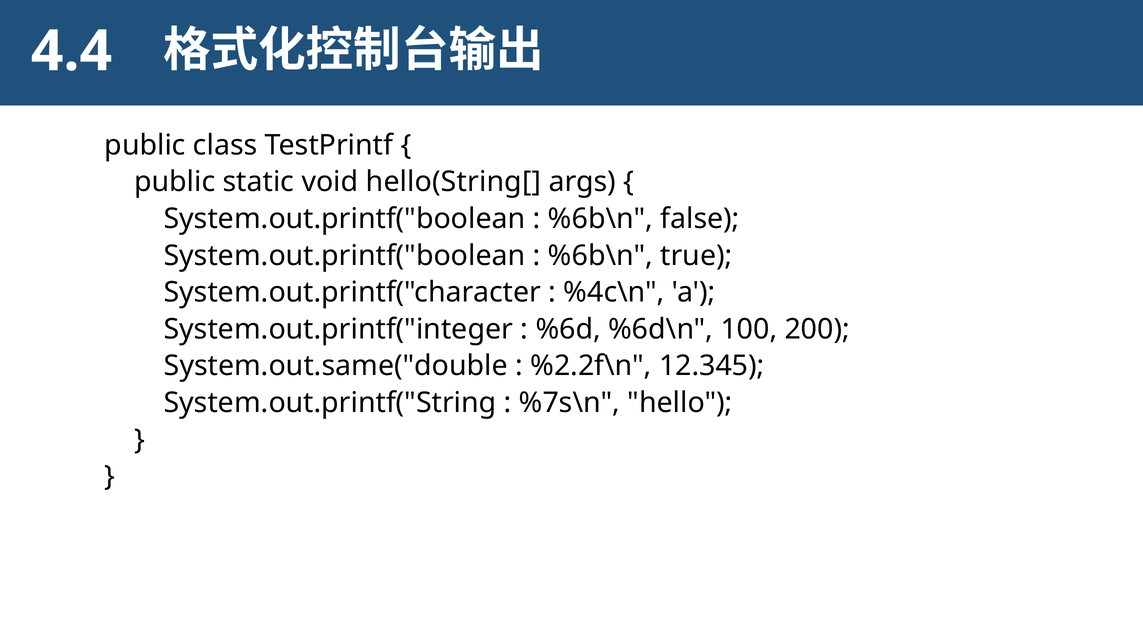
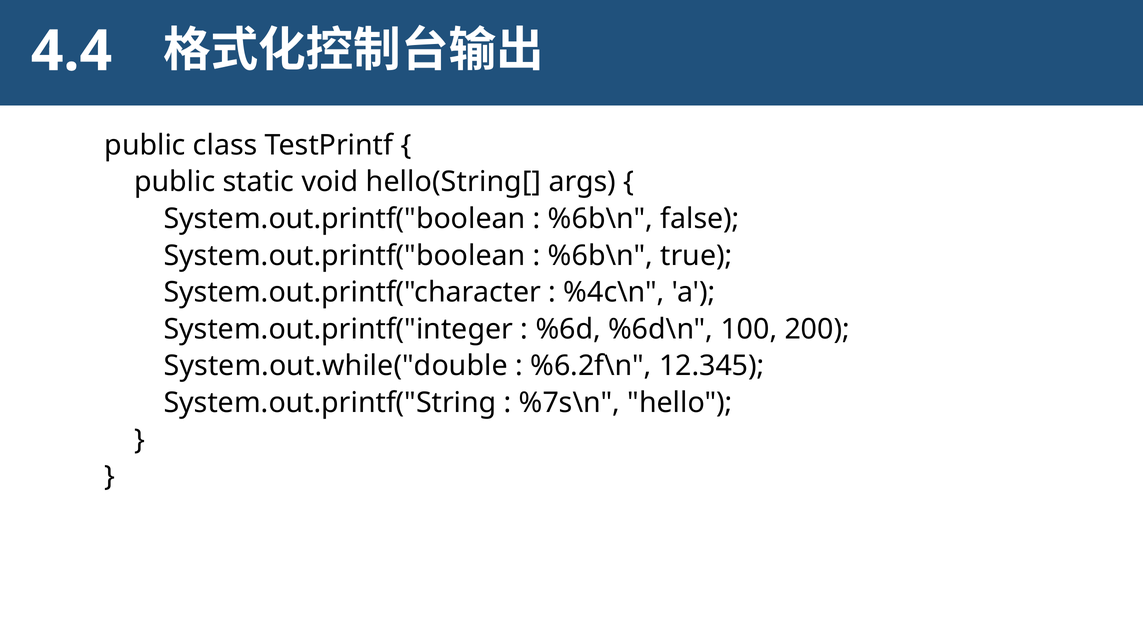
System.out.same("double: System.out.same("double -> System.out.while("double
%2.2f\n: %2.2f\n -> %6.2f\n
